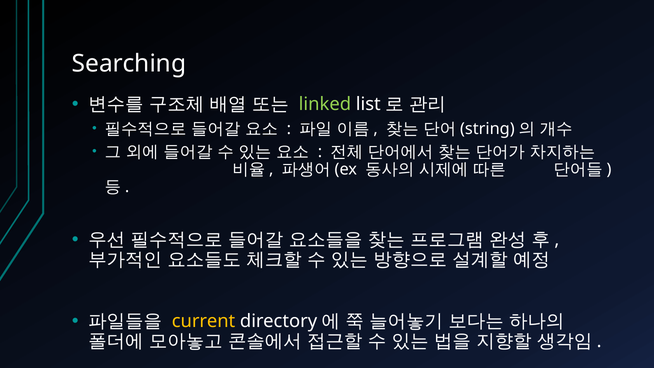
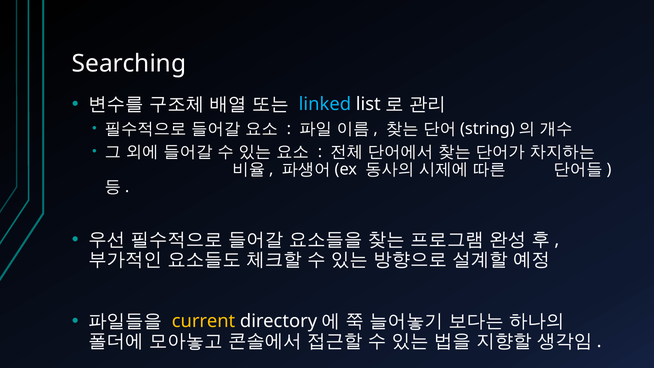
linked colour: light green -> light blue
